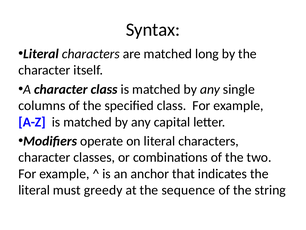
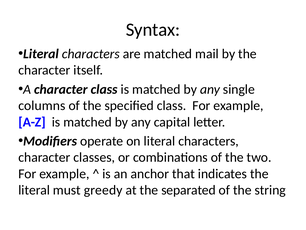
long: long -> mail
sequence: sequence -> separated
